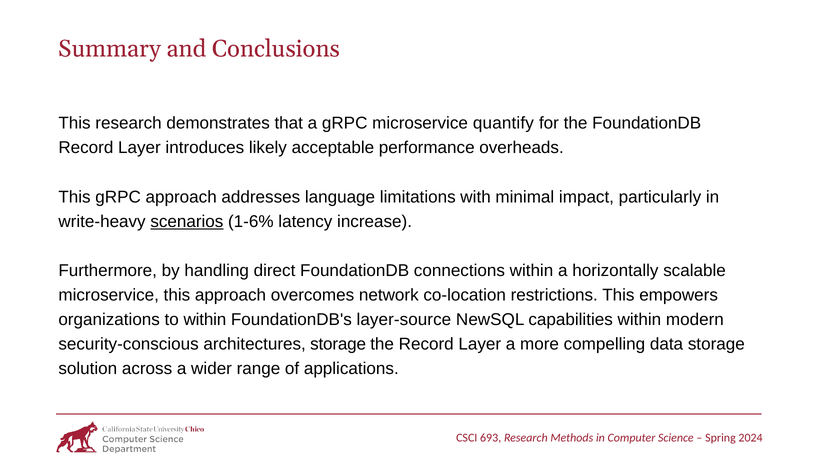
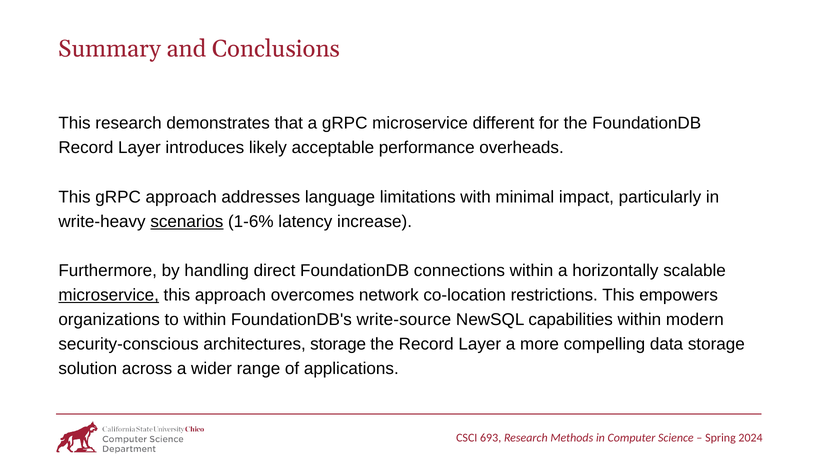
quantify: quantify -> different
microservice at (109, 295) underline: none -> present
layer-source: layer-source -> write-source
